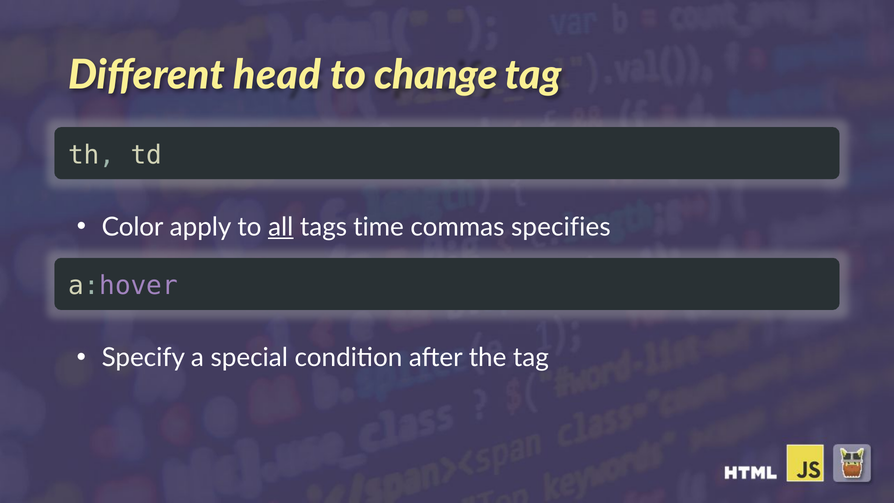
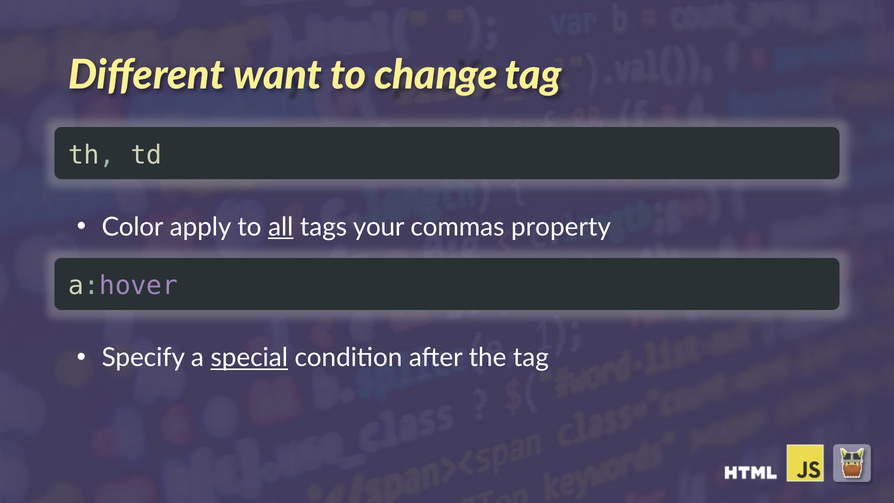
head: head -> want
time: time -> your
specifies: specifies -> property
special underline: none -> present
